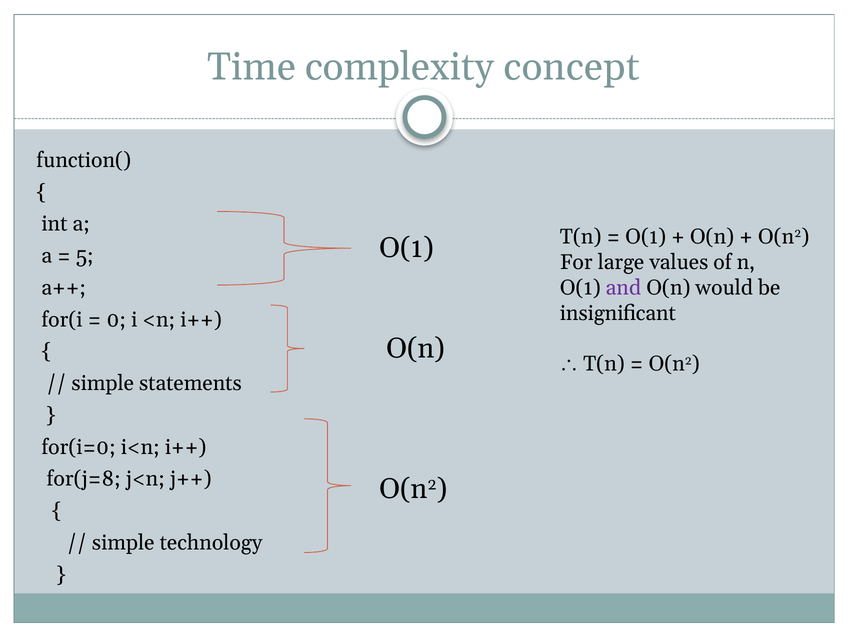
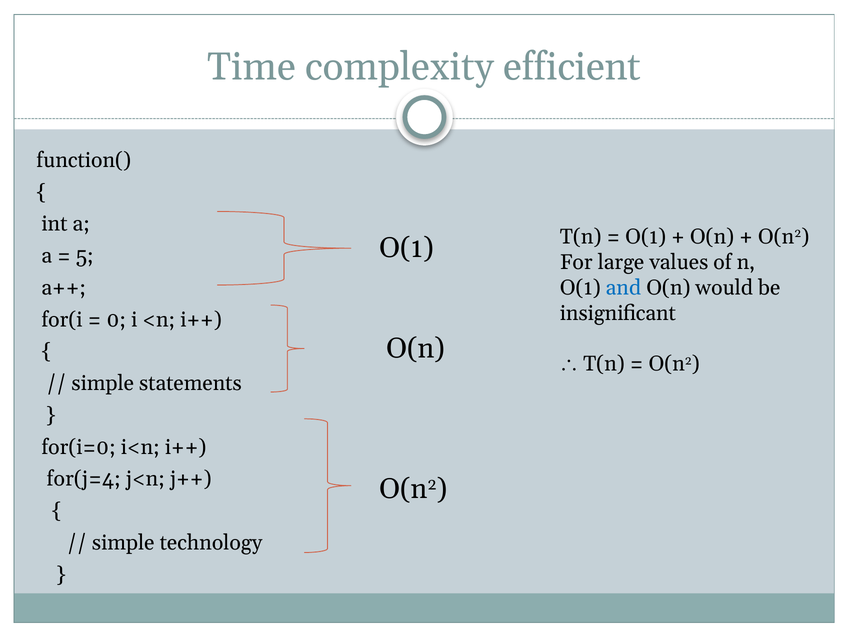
concept: concept -> efficient
and colour: purple -> blue
for(j=8: for(j=8 -> for(j=4
